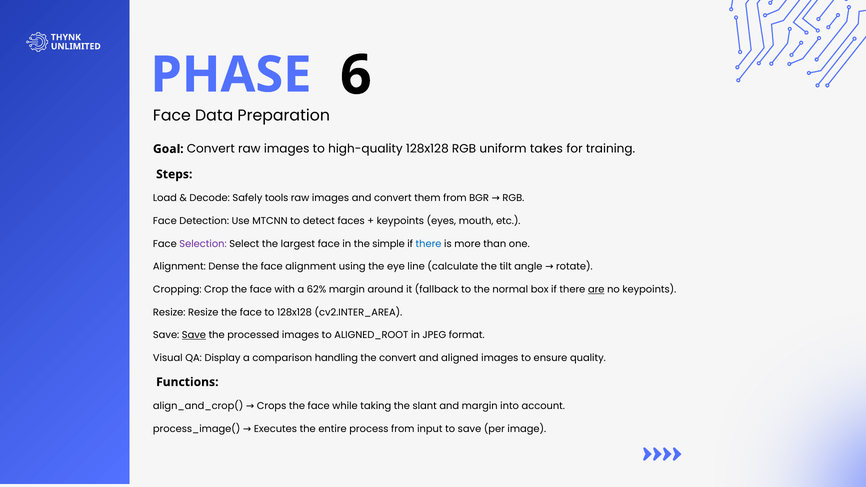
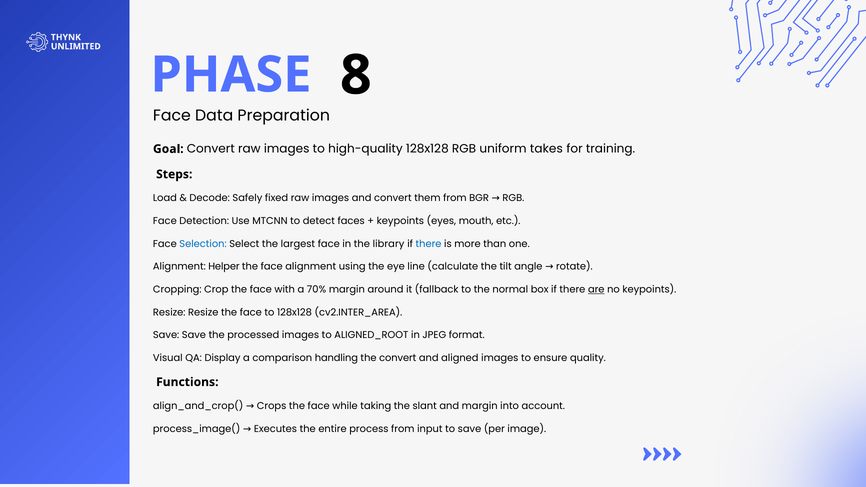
6: 6 -> 8
tools: tools -> fixed
Selection colour: purple -> blue
simple: simple -> library
Dense: Dense -> Helper
62%: 62% -> 70%
Save at (194, 335) underline: present -> none
